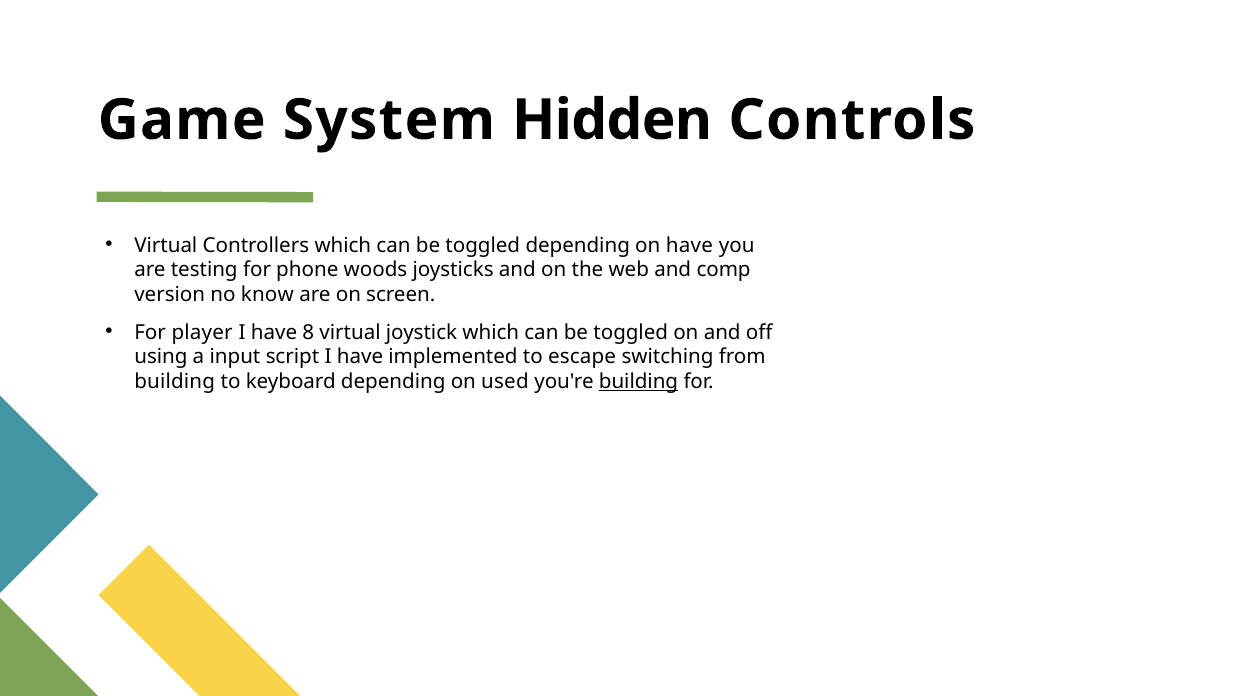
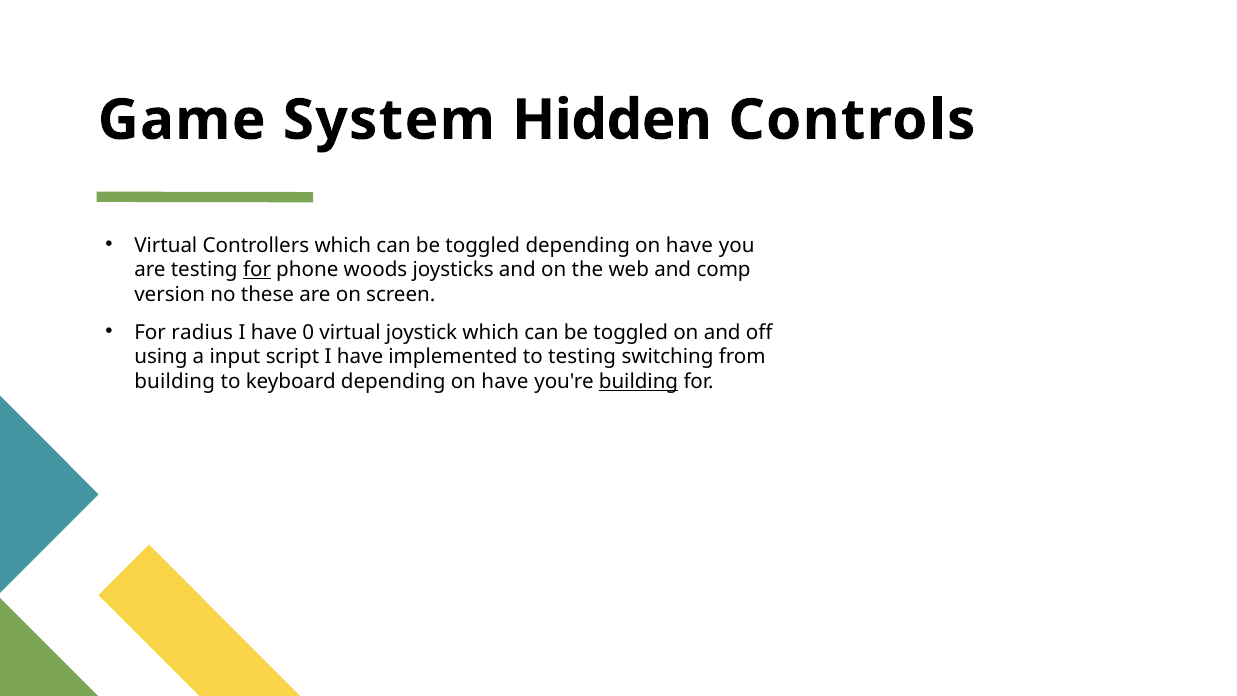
for at (257, 270) underline: none -> present
know: know -> these
player: player -> radius
8: 8 -> 0
to escape: escape -> testing
keyboard depending on used: used -> have
